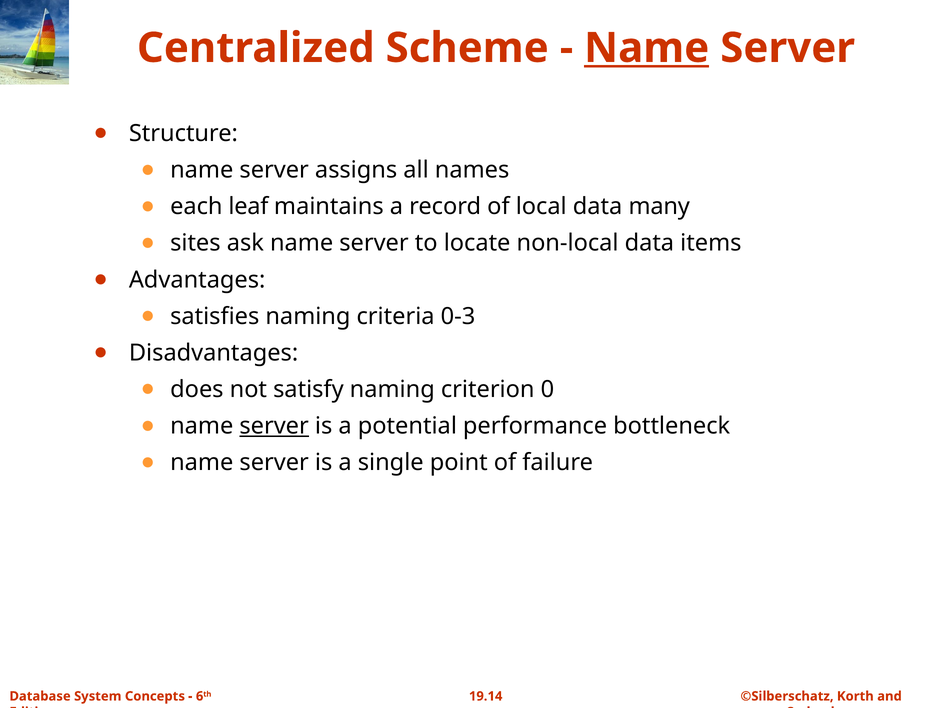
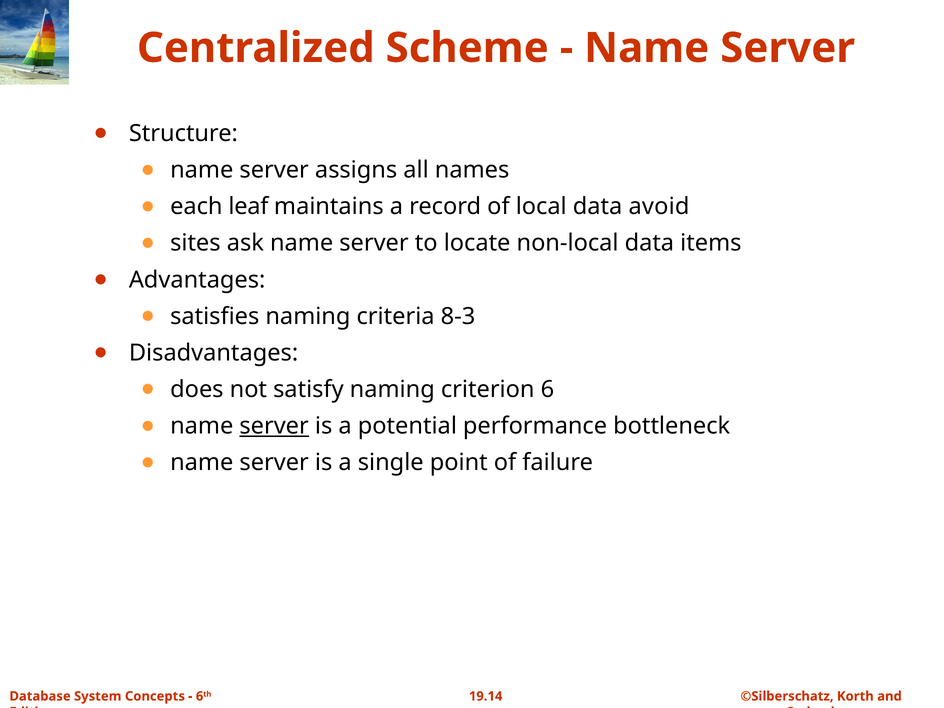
Name at (647, 48) underline: present -> none
many: many -> avoid
0-3: 0-3 -> 8-3
0: 0 -> 6
